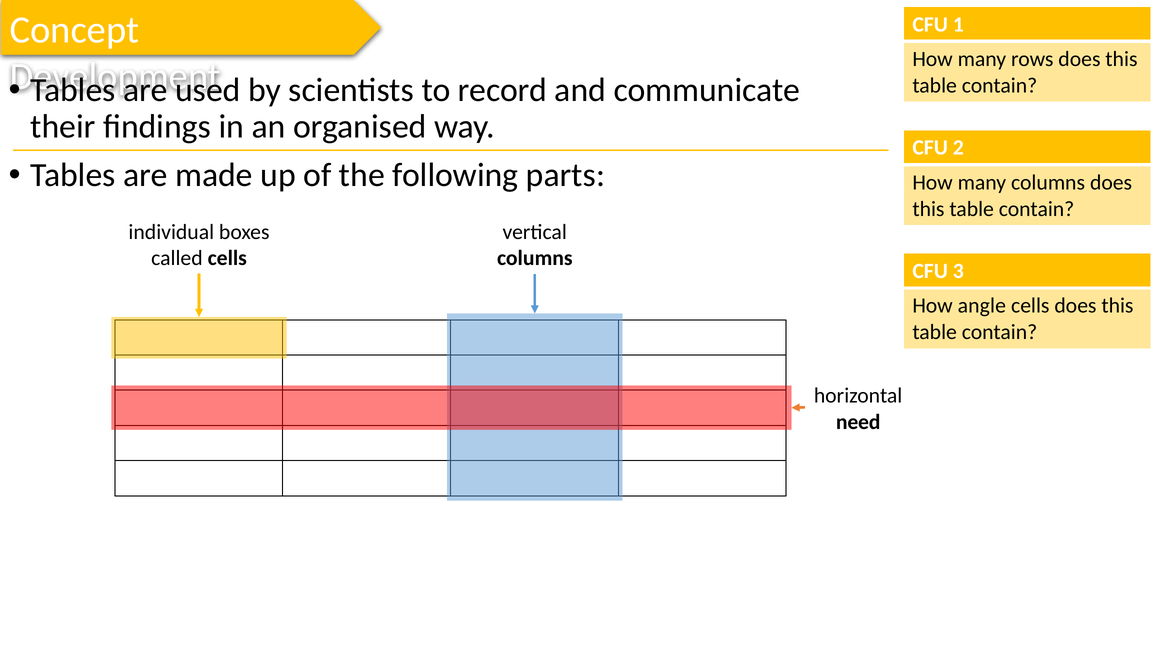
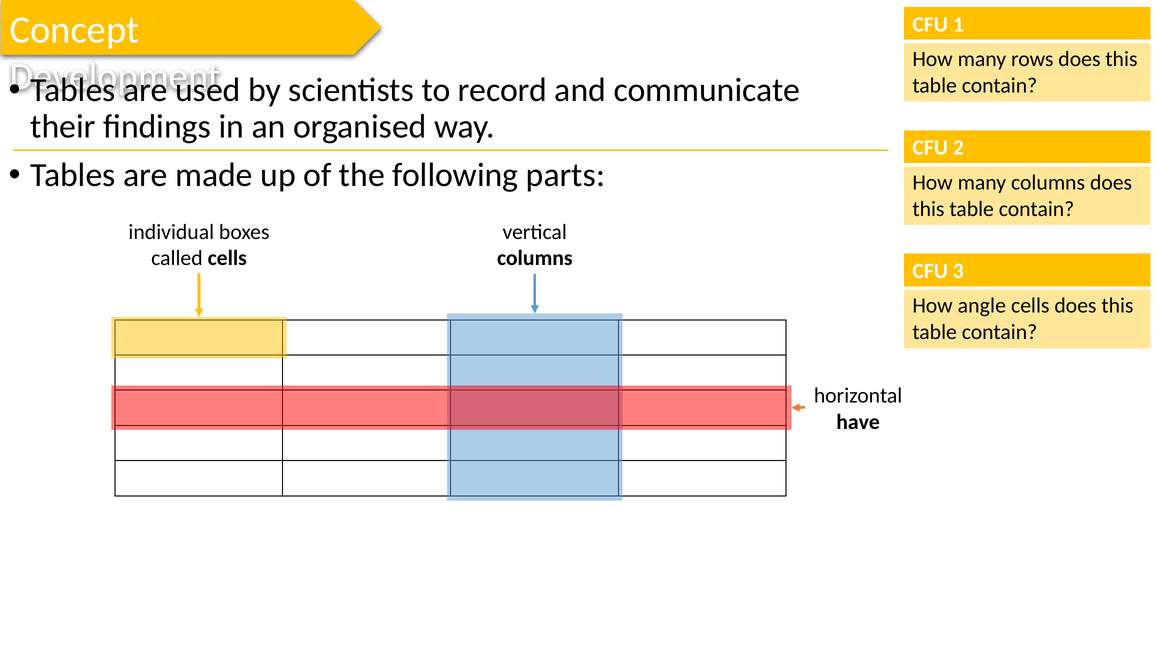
need: need -> have
